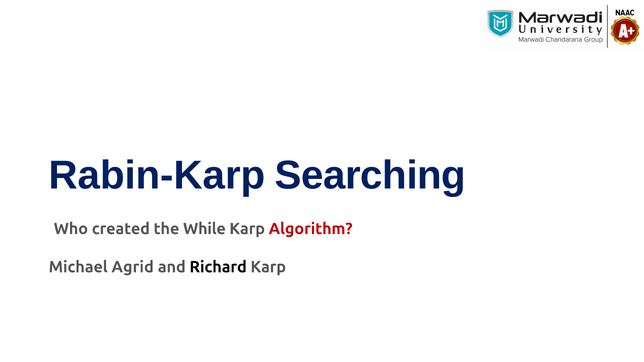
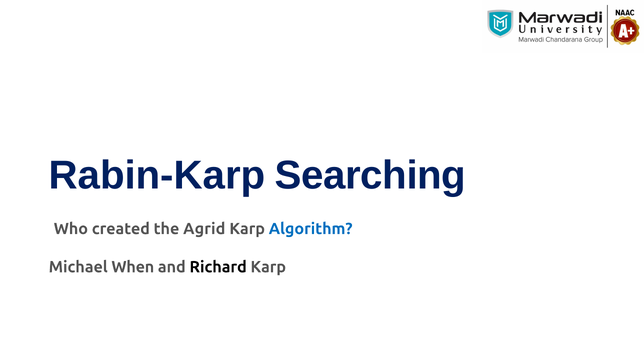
While: While -> Agrid
Algorithm colour: red -> blue
Agrid: Agrid -> When
